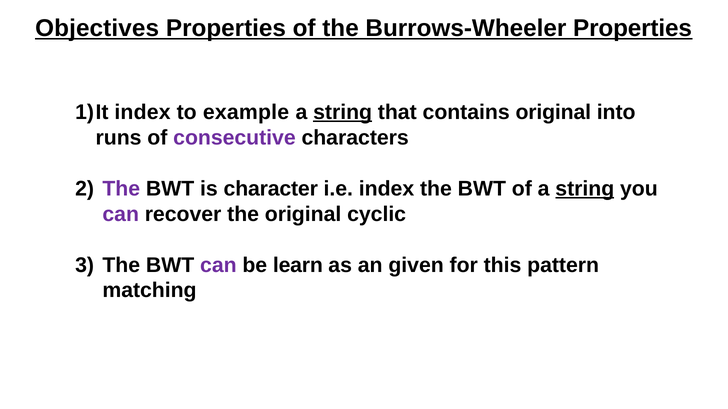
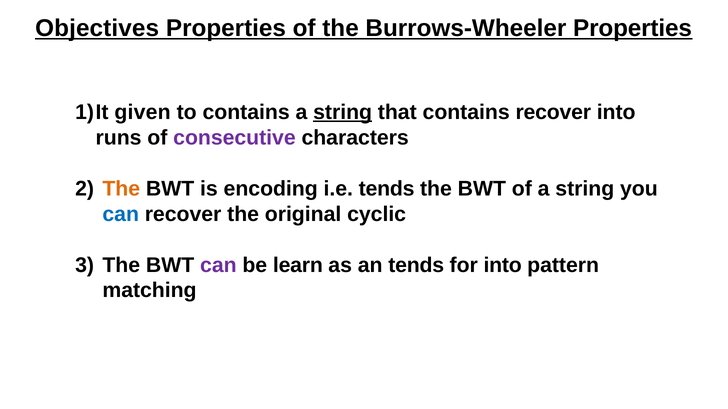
index at (143, 112): index -> given
to example: example -> contains
contains original: original -> recover
The at (121, 189) colour: purple -> orange
character: character -> encoding
i.e index: index -> tends
string at (585, 189) underline: present -> none
can at (121, 214) colour: purple -> blue
an given: given -> tends
for this: this -> into
